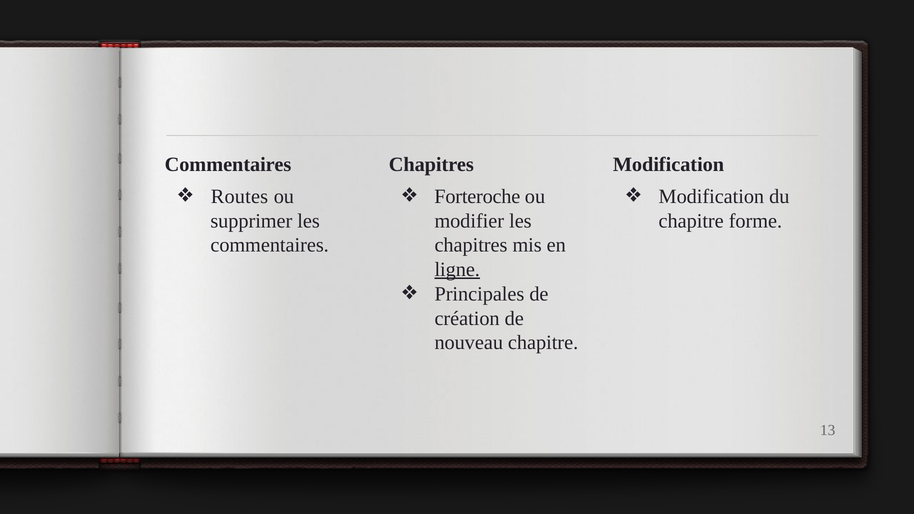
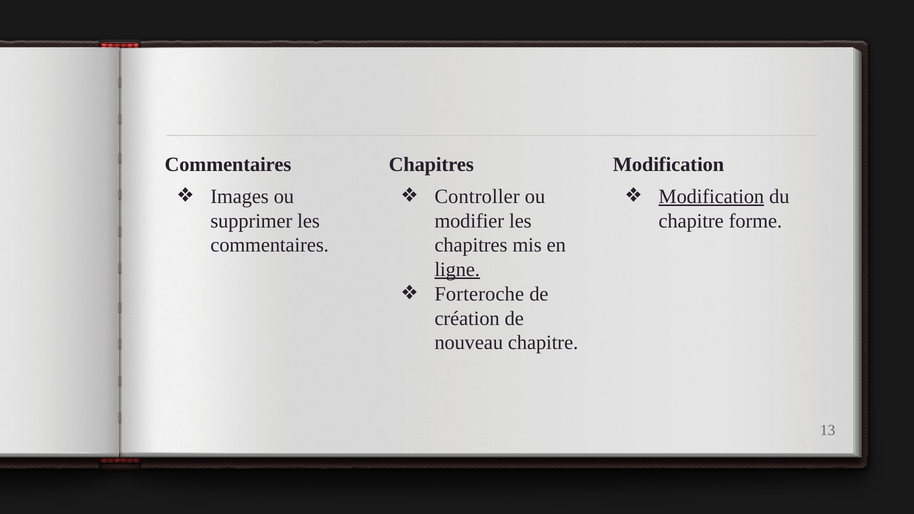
Routes: Routes -> Images
Forteroche: Forteroche -> Controller
Modification at (711, 197) underline: none -> present
Principales: Principales -> Forteroche
